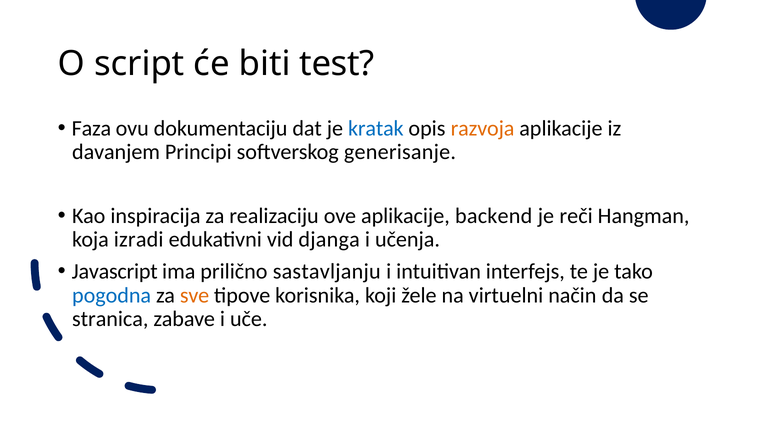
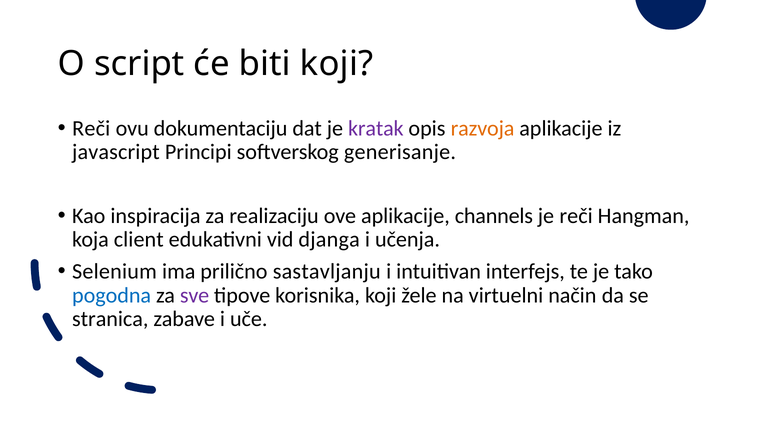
biti test: test -> koji
Faza at (91, 128): Faza -> Reči
kratak colour: blue -> purple
davanjem: davanjem -> javascript
backend: backend -> channels
izradi: izradi -> client
Javascript: Javascript -> Selenium
sve colour: orange -> purple
